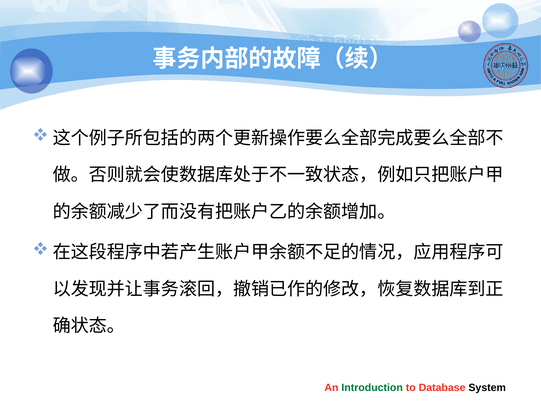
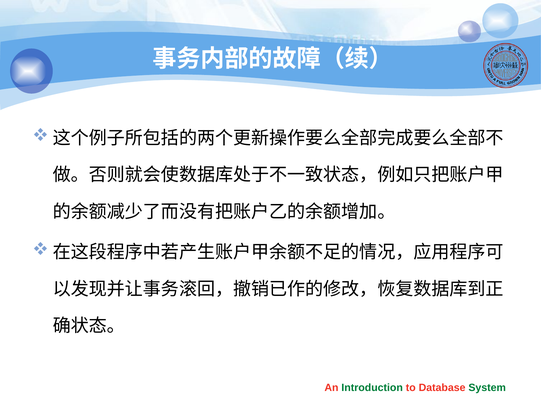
System colour: black -> green
